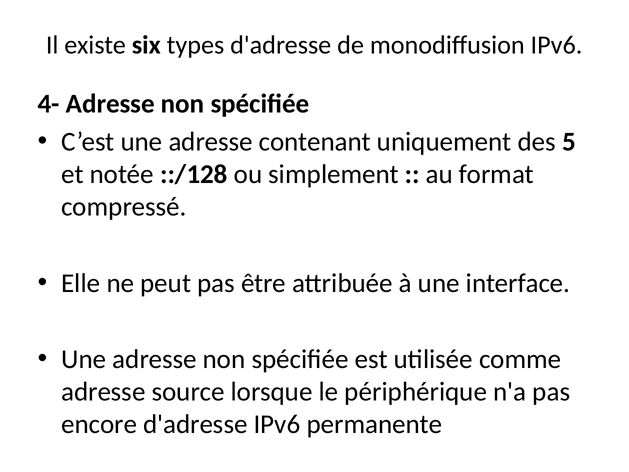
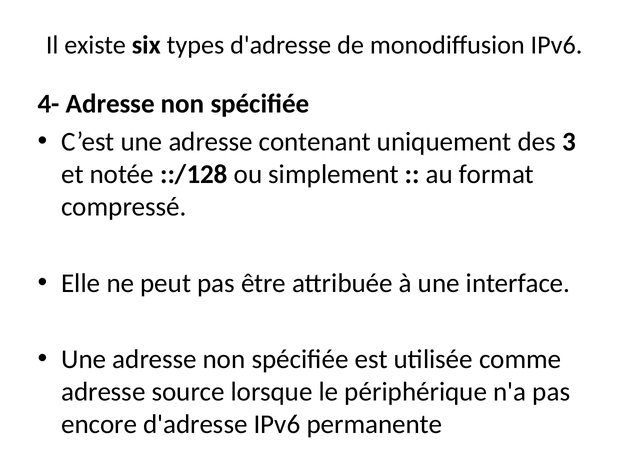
5: 5 -> 3
